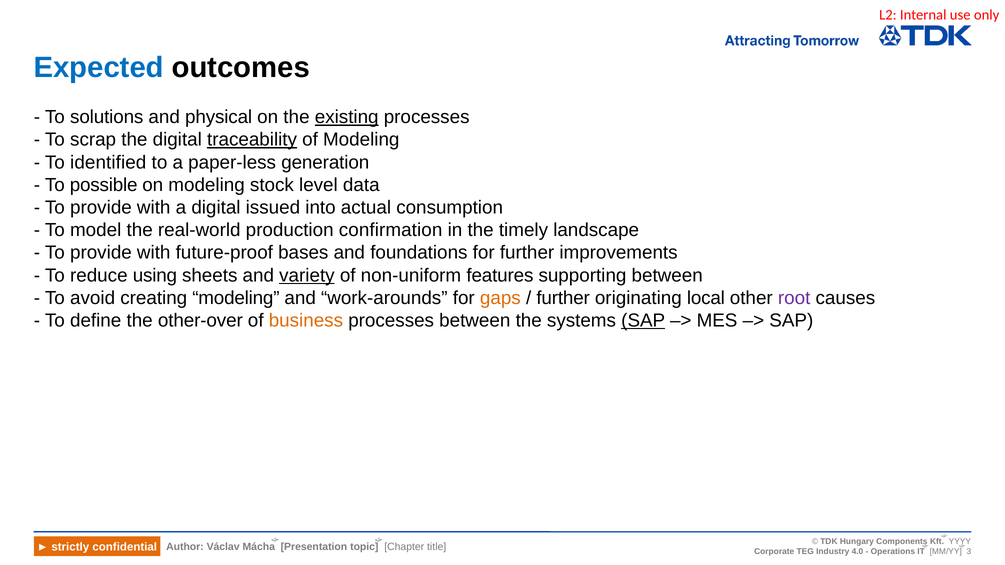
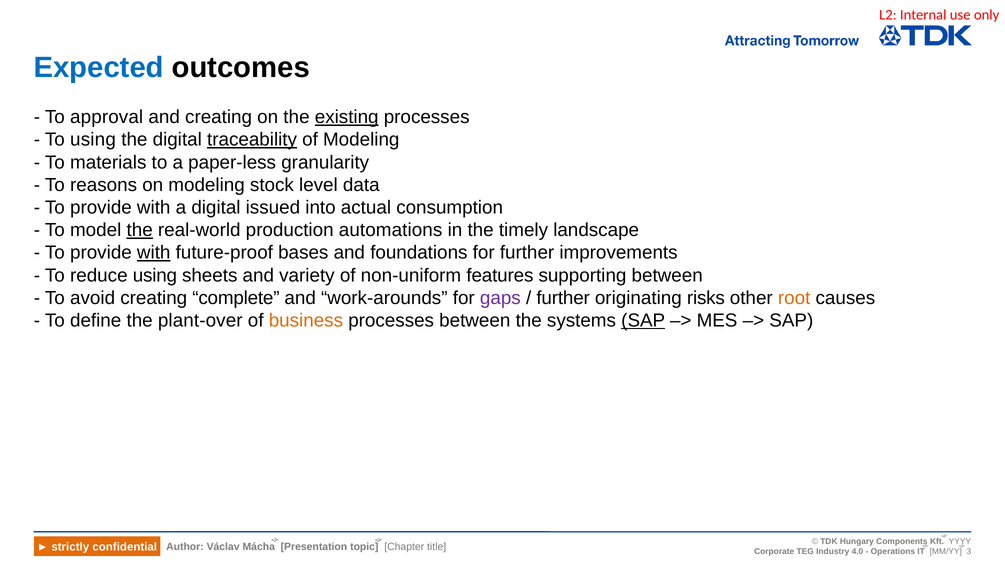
solutions: solutions -> approval
and physical: physical -> creating
To scrap: scrap -> using
identified: identified -> materials
generation: generation -> granularity
possible: possible -> reasons
the at (140, 230) underline: none -> present
confirmation: confirmation -> automations
with at (154, 253) underline: none -> present
variety underline: present -> none
creating modeling: modeling -> complete
gaps colour: orange -> purple
local: local -> risks
root colour: purple -> orange
other-over: other-over -> plant-over
